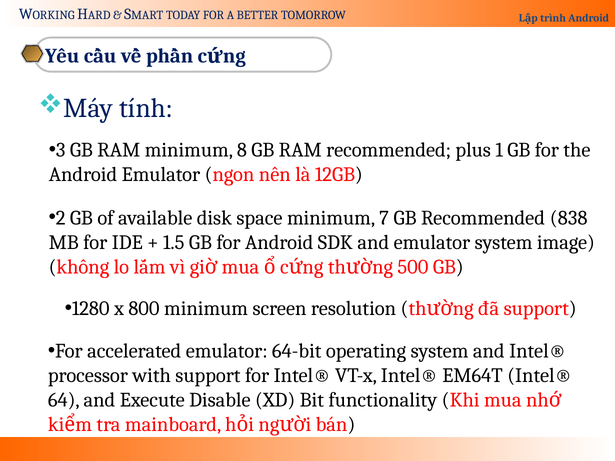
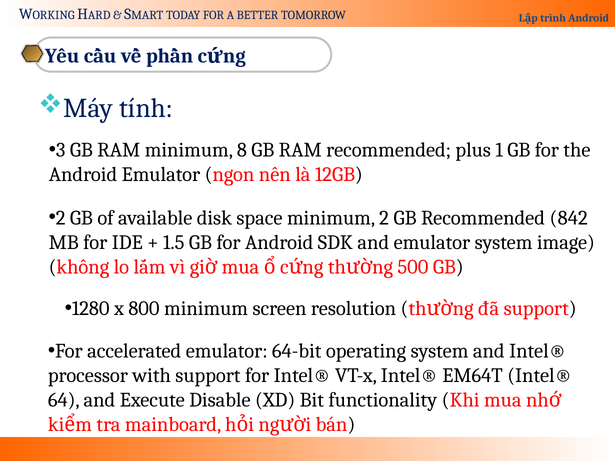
minimum 7: 7 -> 2
838: 838 -> 842
